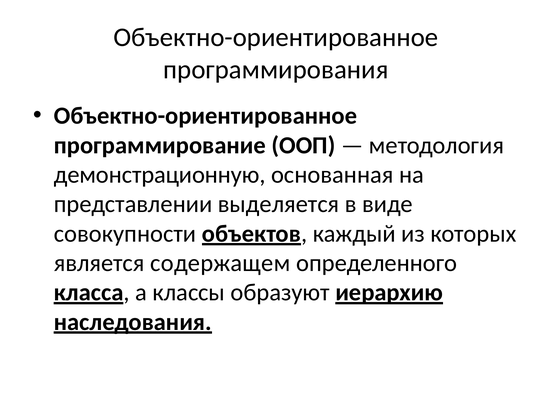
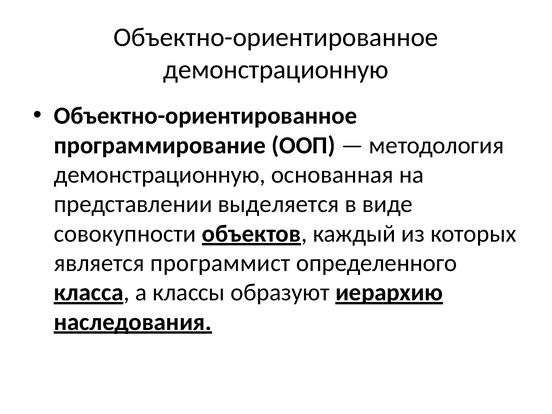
программирования at (276, 70): программирования -> демонстрационную
содержащем: содержащем -> программист
